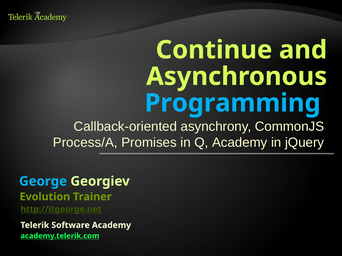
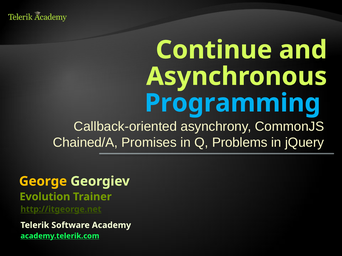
Process/A: Process/A -> Chained/A
Q Academy: Academy -> Problems
George colour: light blue -> yellow
